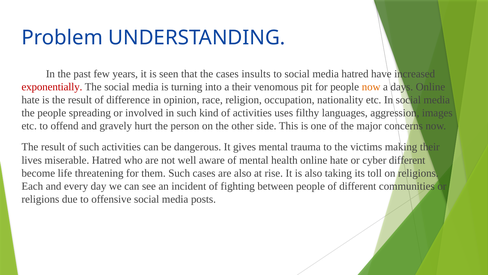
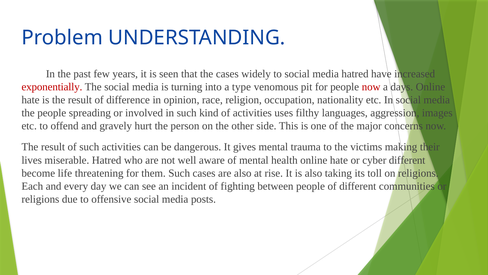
insults: insults -> widely
a their: their -> type
now at (371, 87) colour: orange -> red
